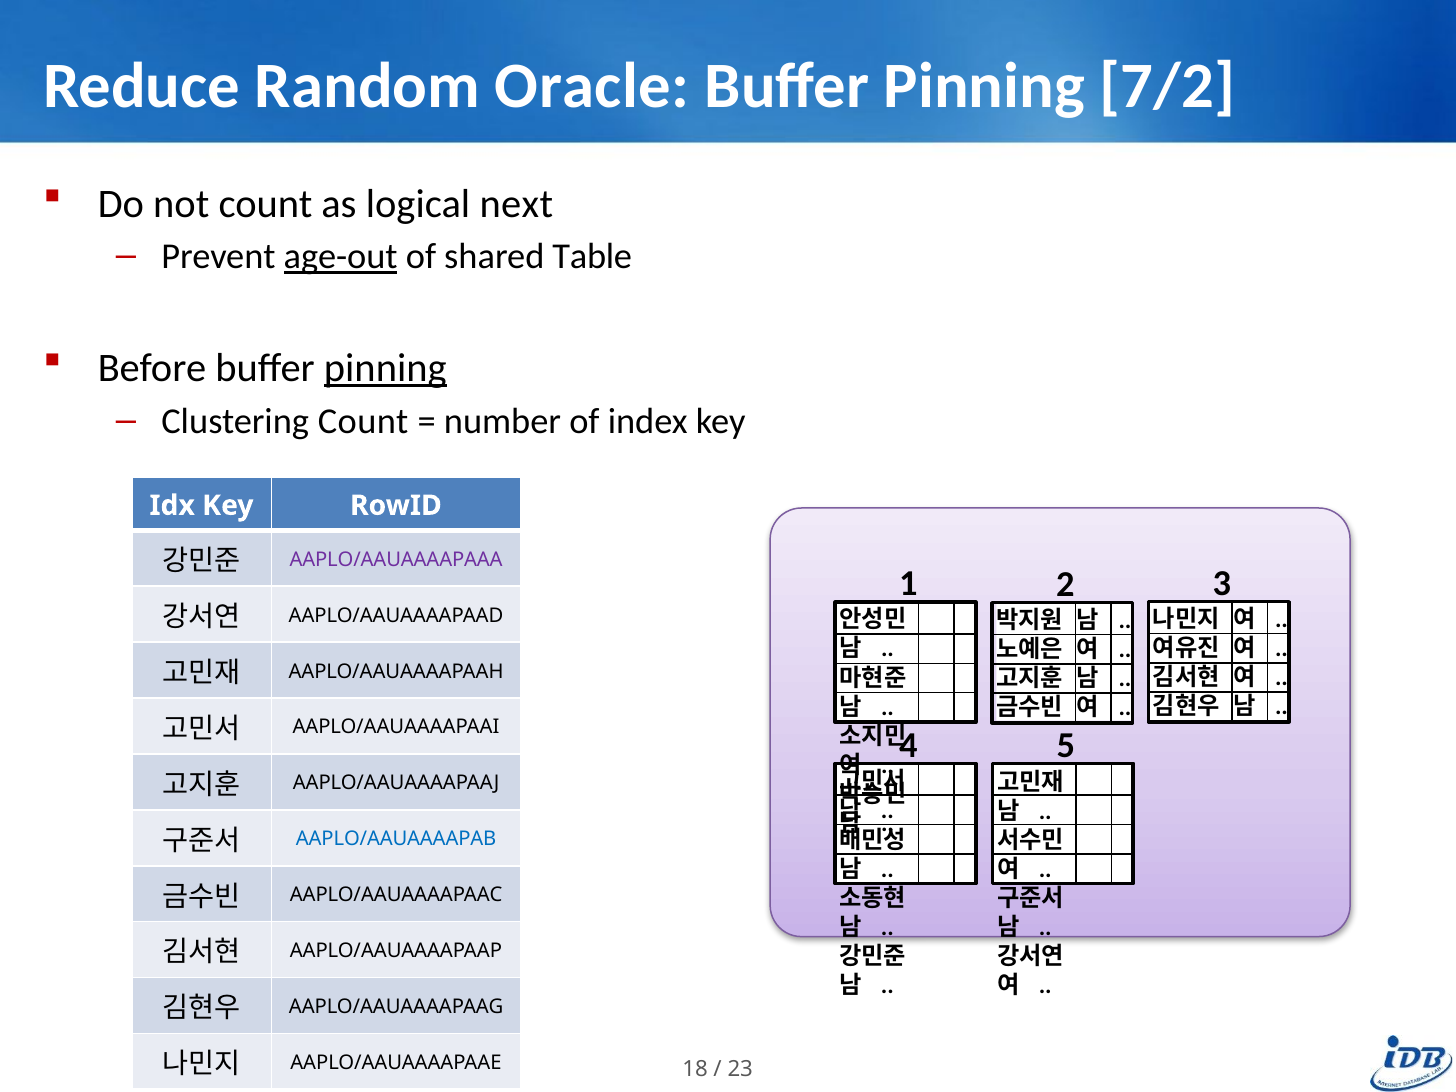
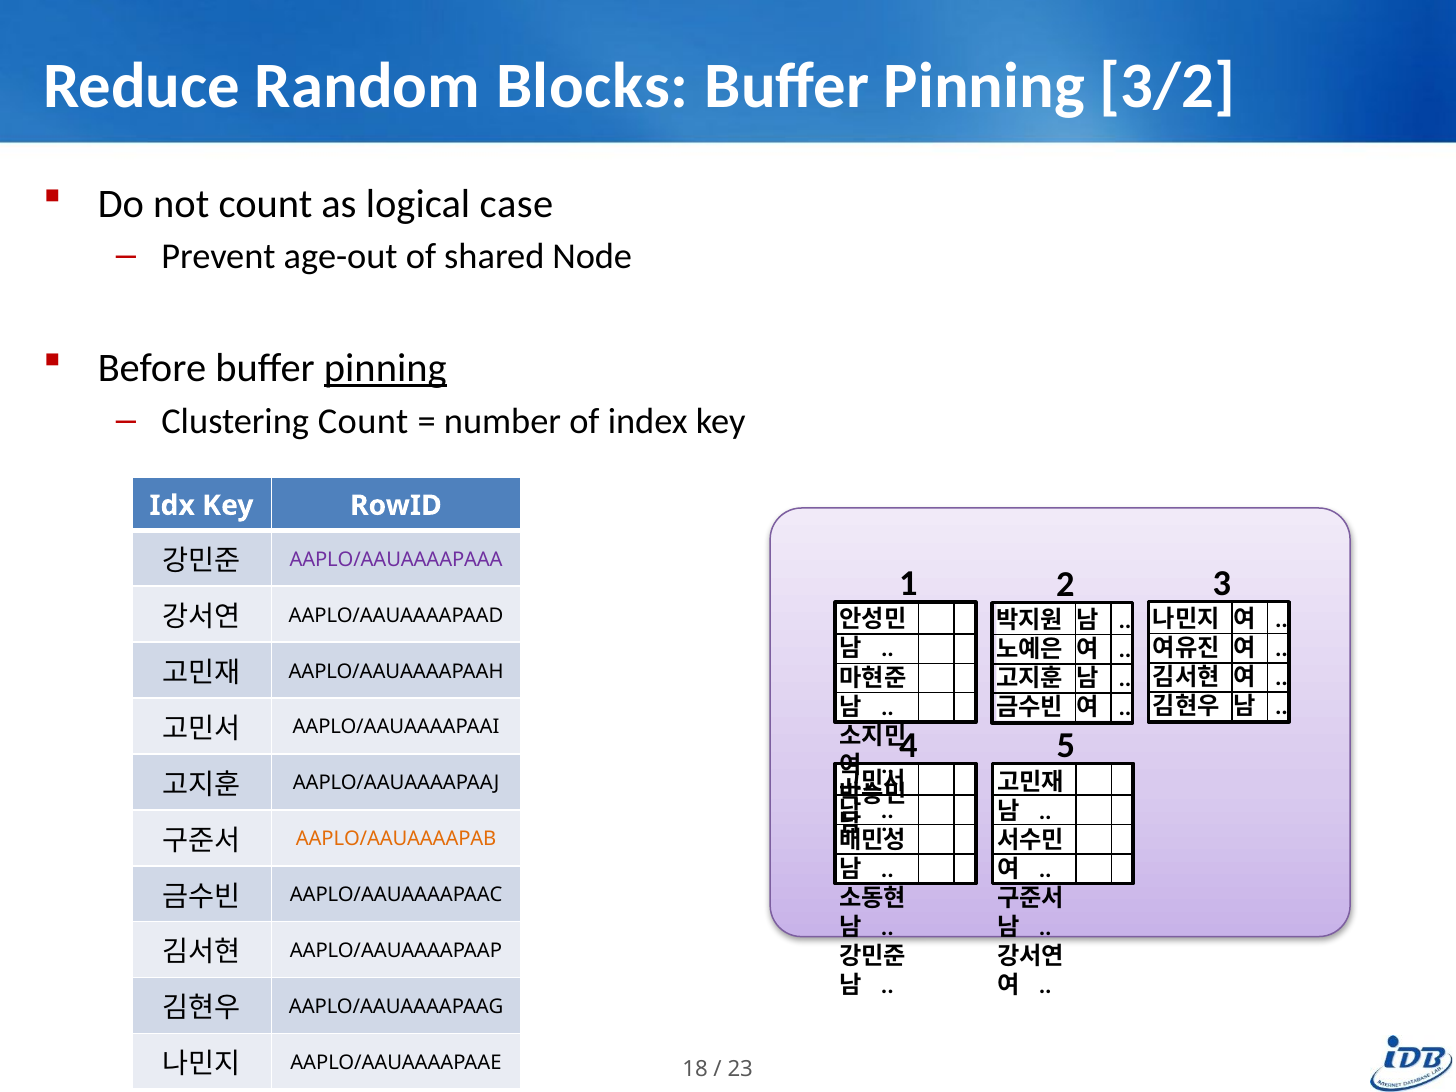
Oracle: Oracle -> Blocks
7/2: 7/2 -> 3/2
next: next -> case
age-out underline: present -> none
Table: Table -> Node
AAPLO/AAUAAAAPAB colour: blue -> orange
